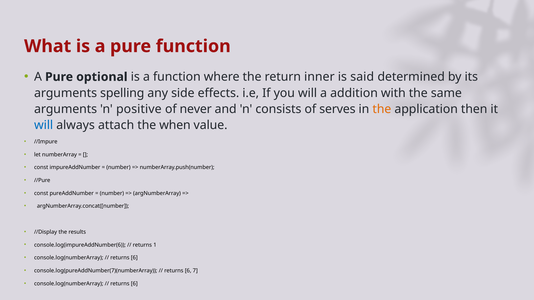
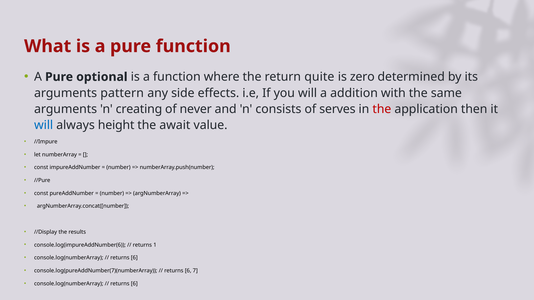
inner: inner -> quite
said: said -> zero
spelling: spelling -> pattern
positive: positive -> creating
the at (382, 109) colour: orange -> red
attach: attach -> height
when: when -> await
